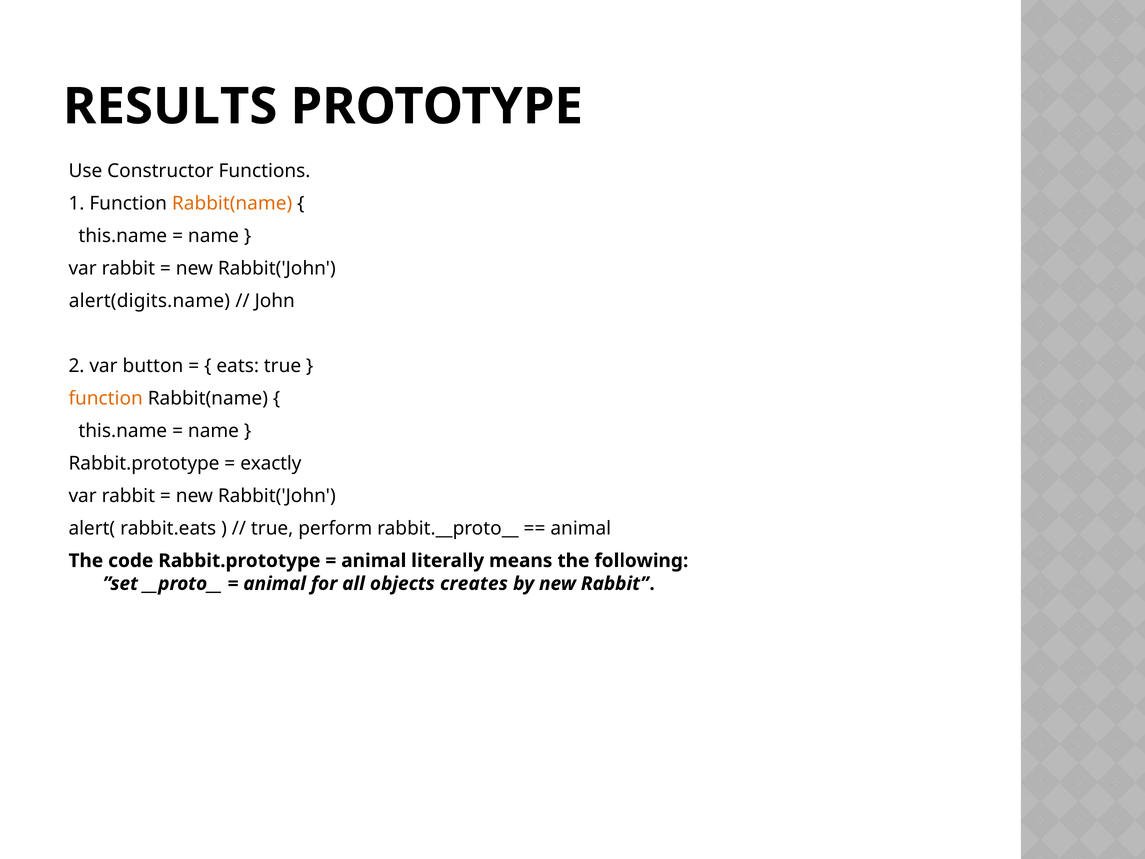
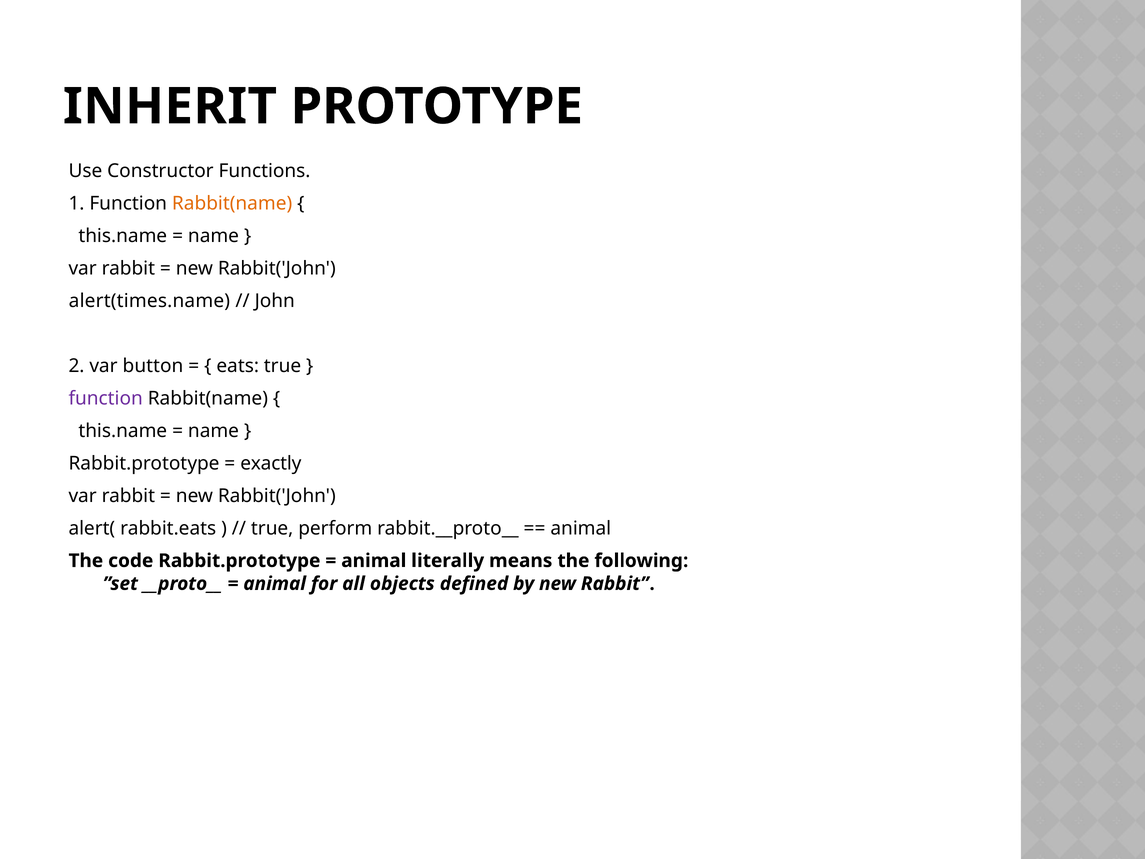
RESULTS: RESULTS -> INHERIT
alert(digits.name: alert(digits.name -> alert(times.name
function at (106, 398) colour: orange -> purple
creates: creates -> defined
